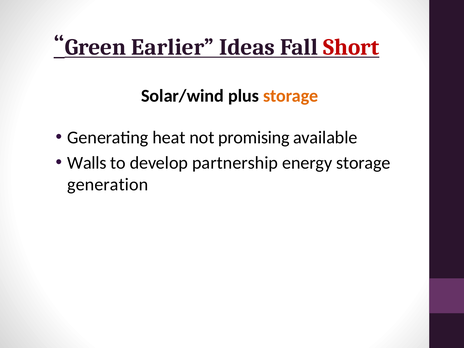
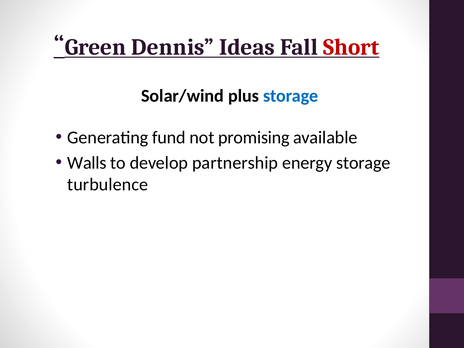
Earlier: Earlier -> Dennis
storage at (291, 96) colour: orange -> blue
heat: heat -> fund
generation: generation -> turbulence
